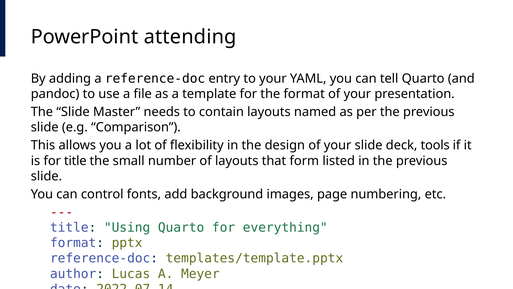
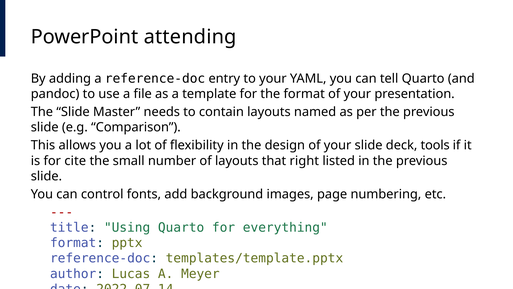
for title: title -> cite
form: form -> right
